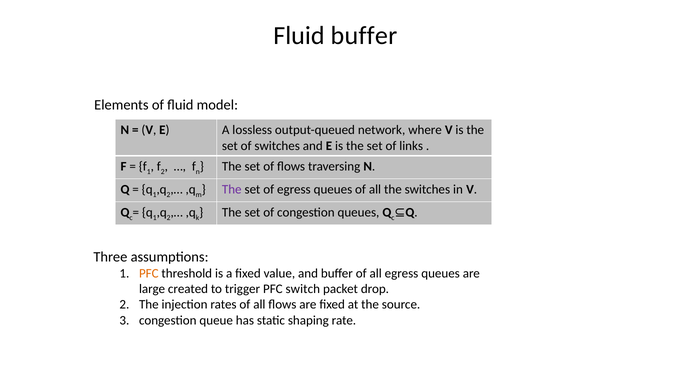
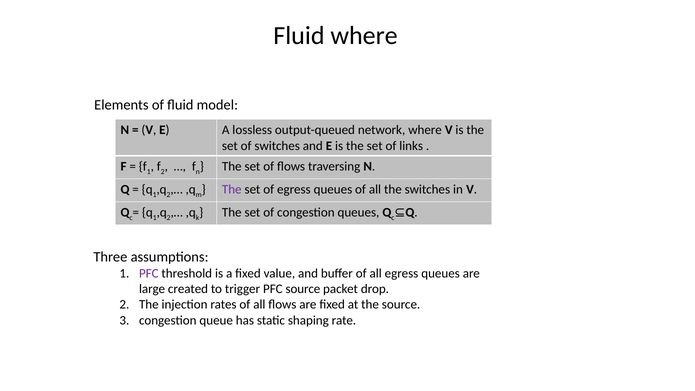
Fluid buffer: buffer -> where
PFC at (149, 273) colour: orange -> purple
PFC switch: switch -> source
